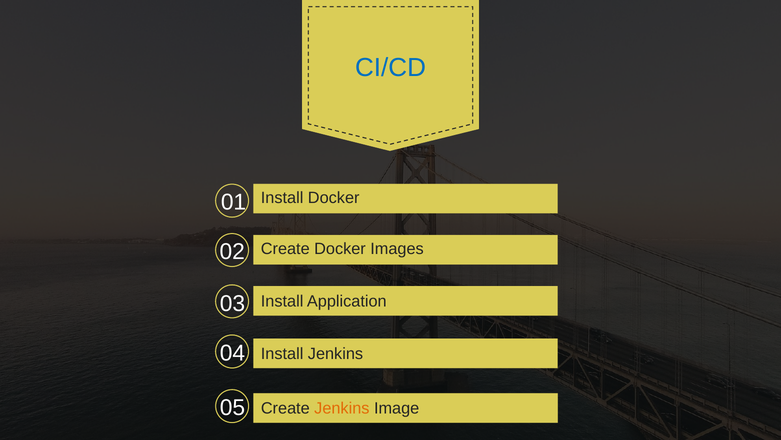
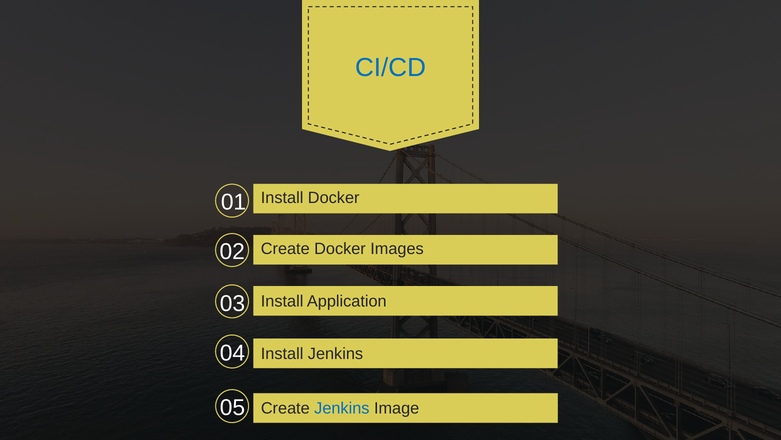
Jenkins at (342, 408) colour: orange -> blue
